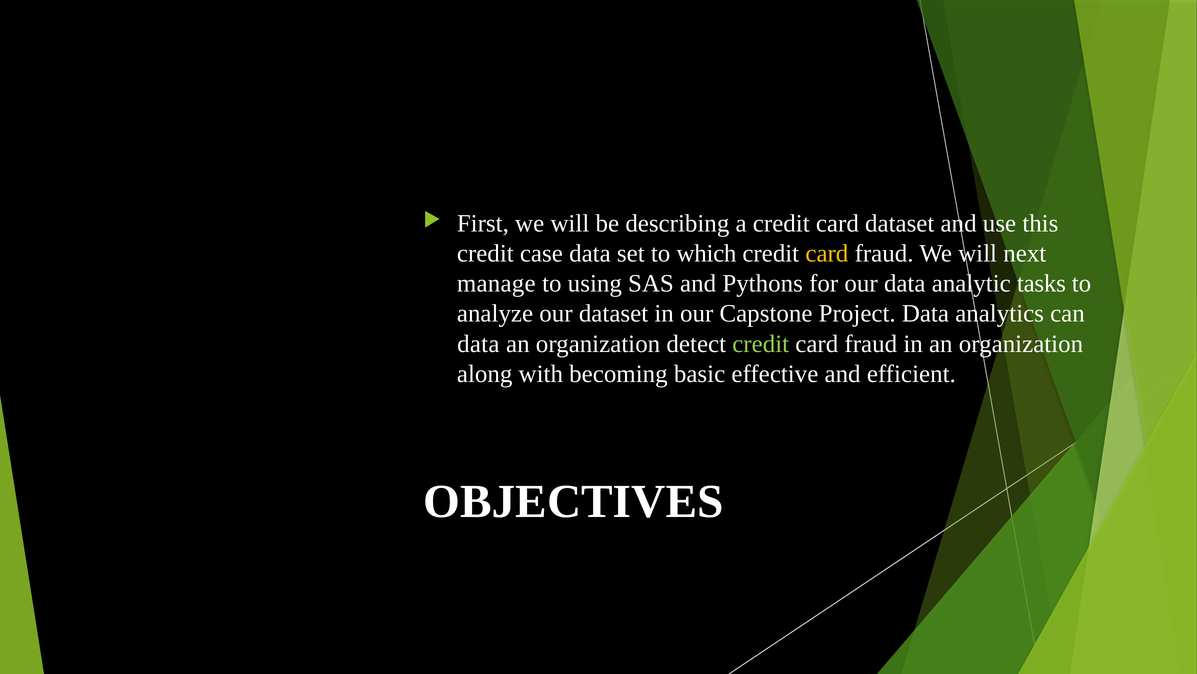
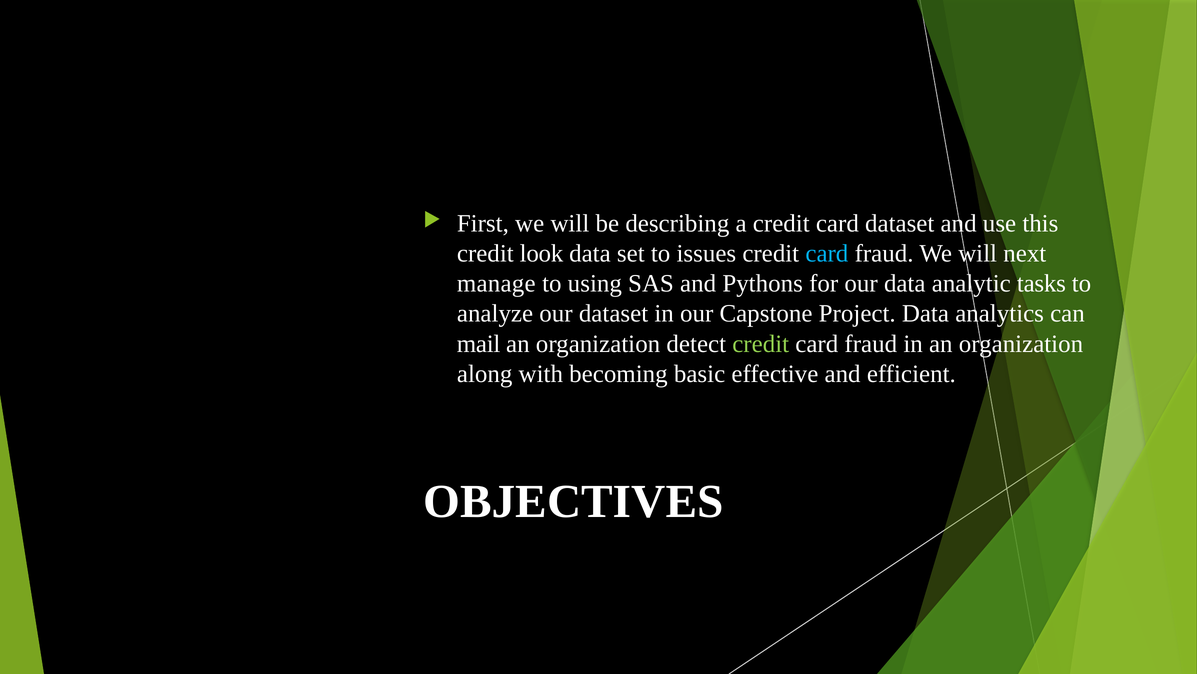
case: case -> look
which: which -> issues
card at (827, 253) colour: yellow -> light blue
data at (478, 343): data -> mail
